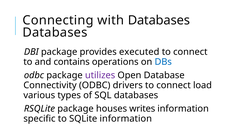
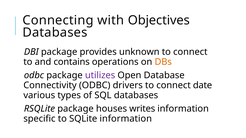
with Databases: Databases -> Objectives
executed: executed -> unknown
DBs colour: blue -> orange
load: load -> date
